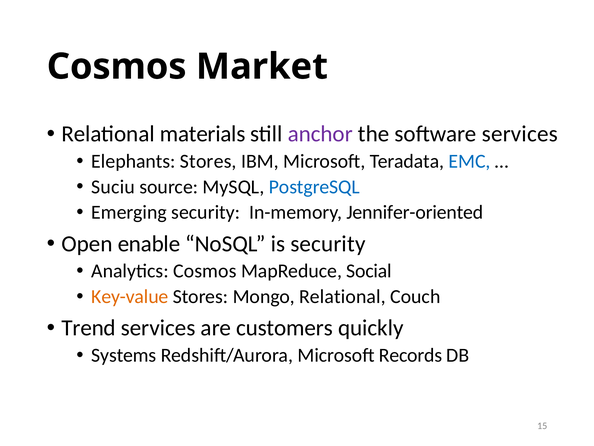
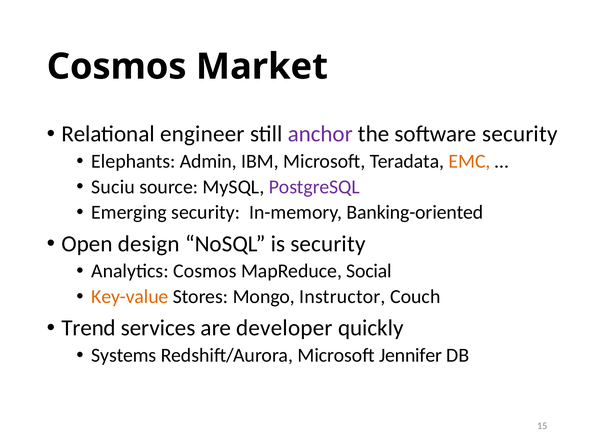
materials: materials -> engineer
software services: services -> security
Elephants Stores: Stores -> Admin
EMC colour: blue -> orange
PostgreSQL colour: blue -> purple
Jennifer-oriented: Jennifer-oriented -> Banking-oriented
enable: enable -> design
Mongo Relational: Relational -> Instructor
customers: customers -> developer
Records: Records -> Jennifer
